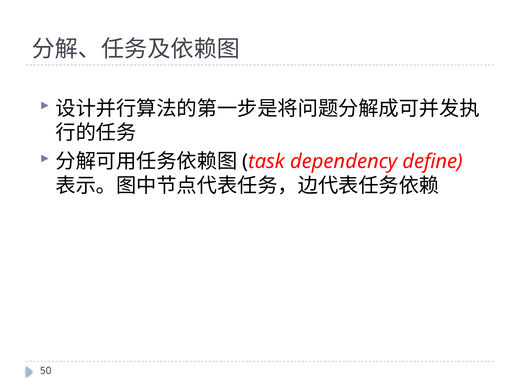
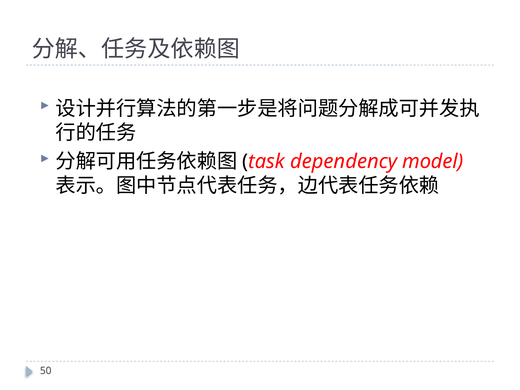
define: define -> model
